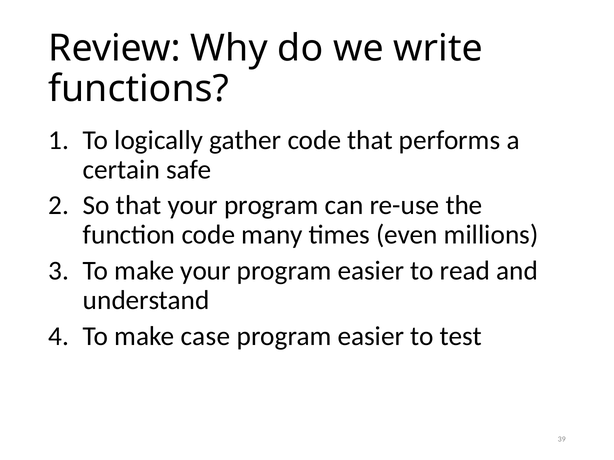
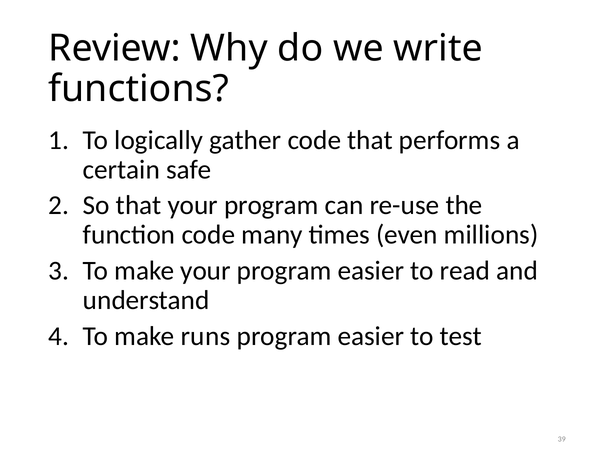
case: case -> runs
